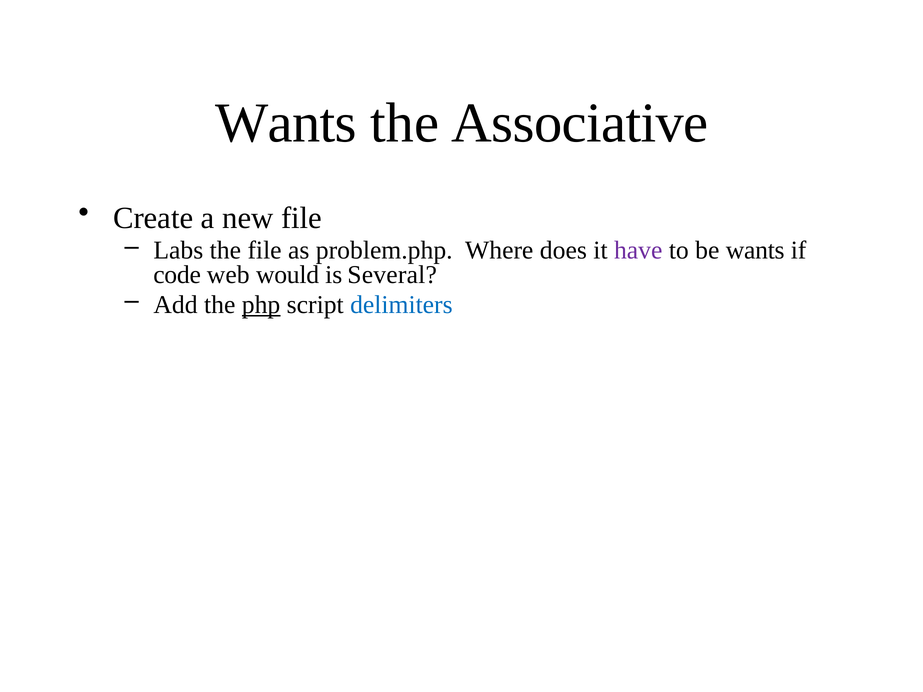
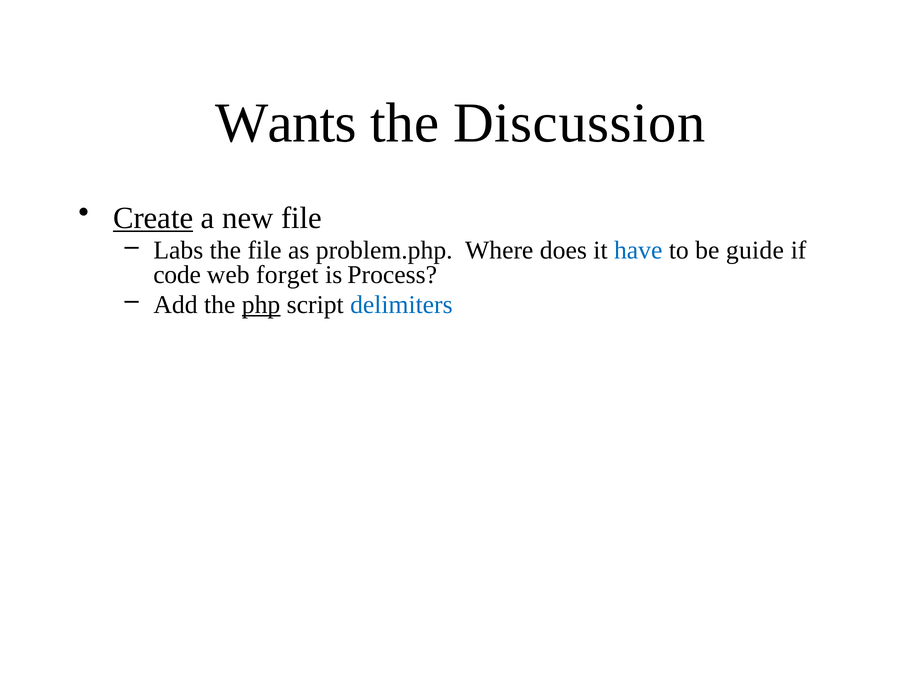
Associative: Associative -> Discussion
Create underline: none -> present
have colour: purple -> blue
be wants: wants -> guide
would: would -> forget
Several: Several -> Process
